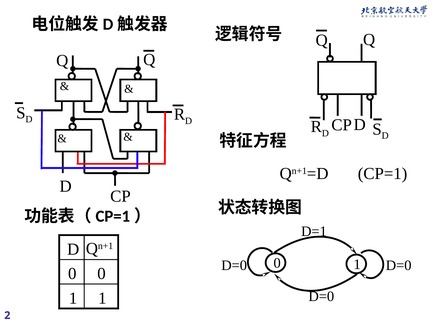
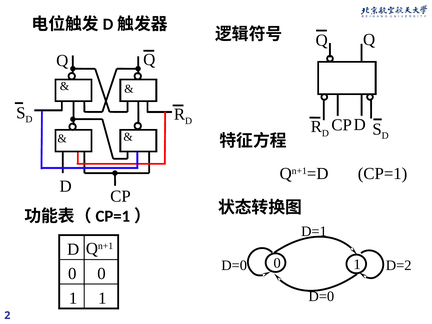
D=0 at (399, 265): D=0 -> D=2
